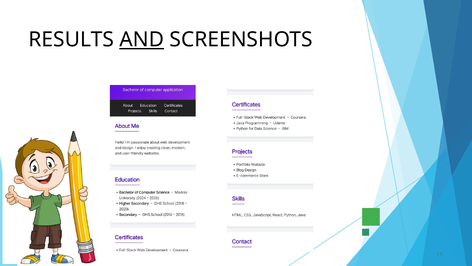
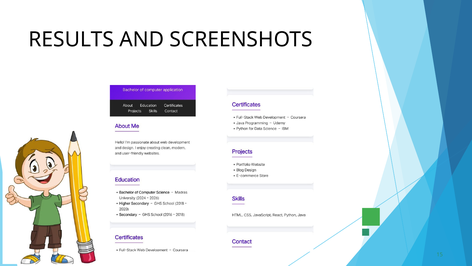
AND underline: present -> none
